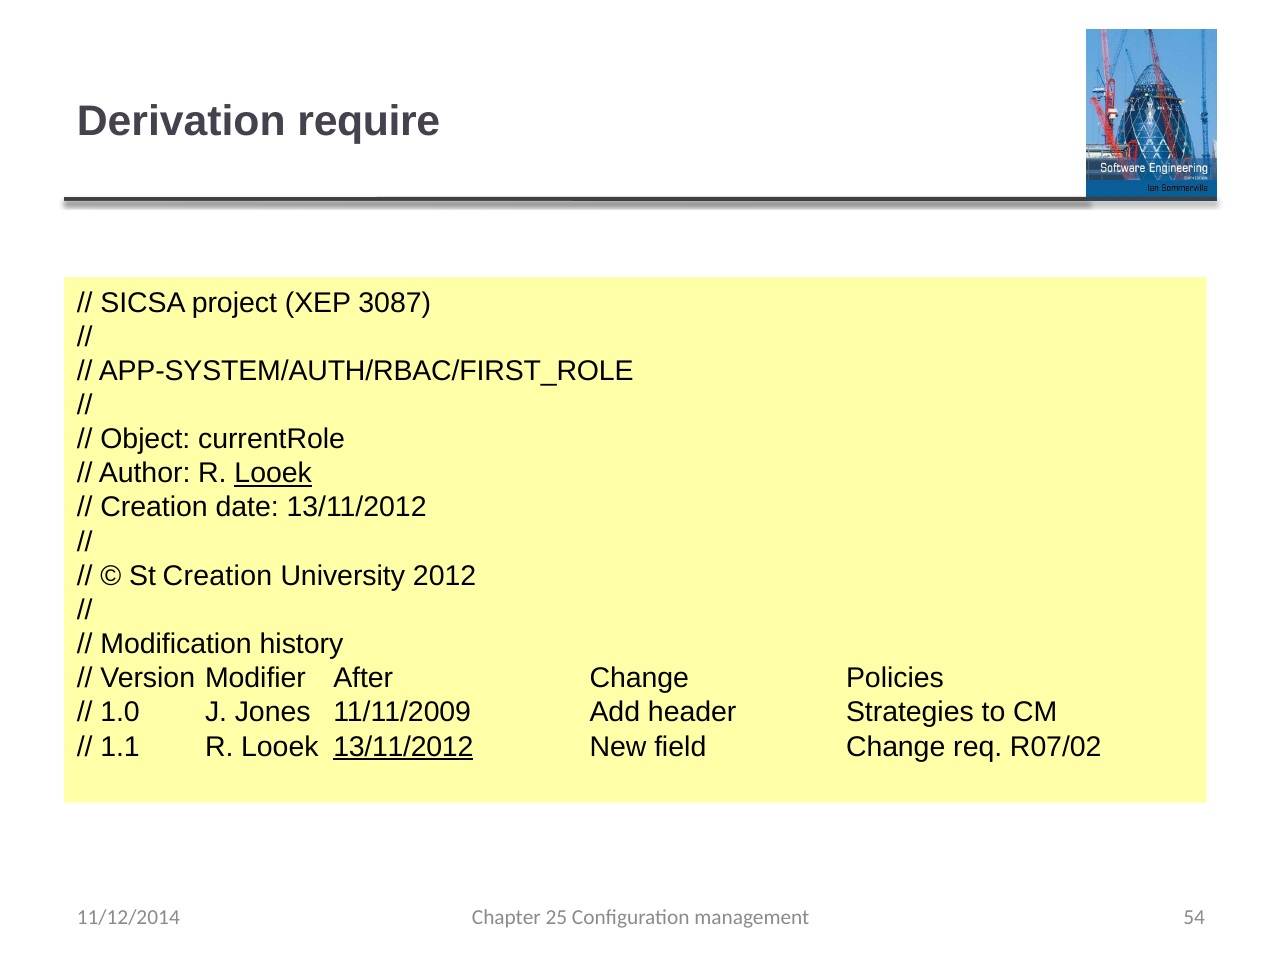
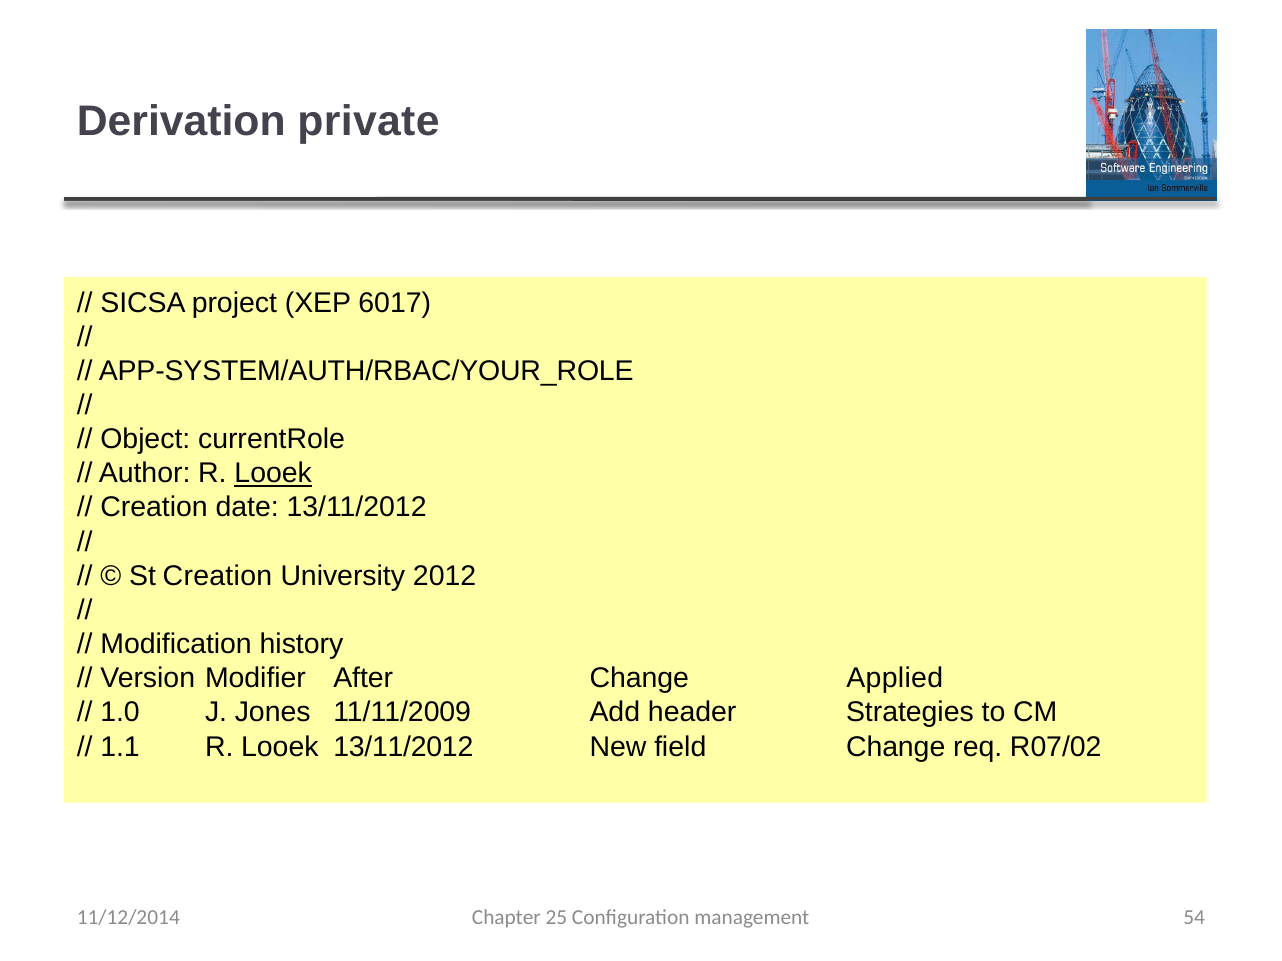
require: require -> private
3087: 3087 -> 6017
APP-SYSTEM/AUTH/RBAC/FIRST_ROLE: APP-SYSTEM/AUTH/RBAC/FIRST_ROLE -> APP-SYSTEM/AUTH/RBAC/YOUR_ROLE
Policies: Policies -> Applied
13/11/2012 at (403, 747) underline: present -> none
